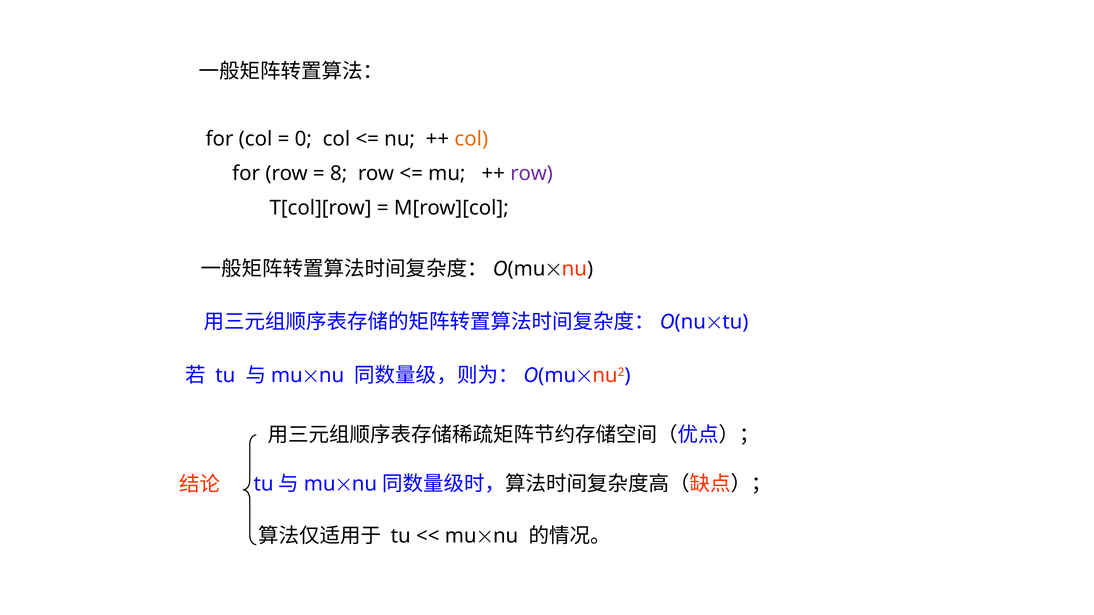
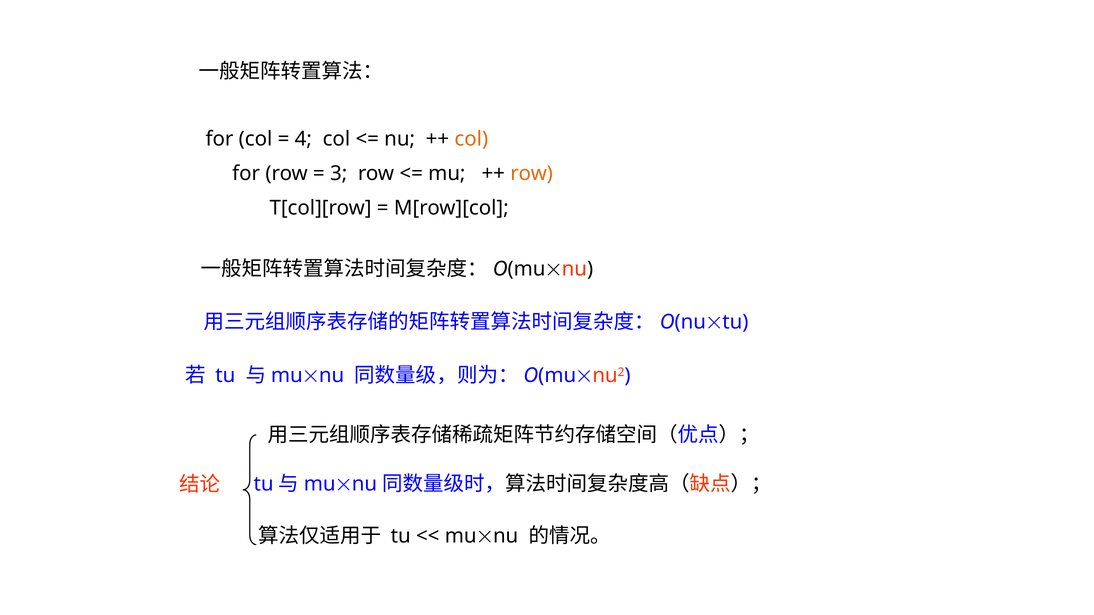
0: 0 -> 4
8: 8 -> 3
row at (532, 174) colour: purple -> orange
